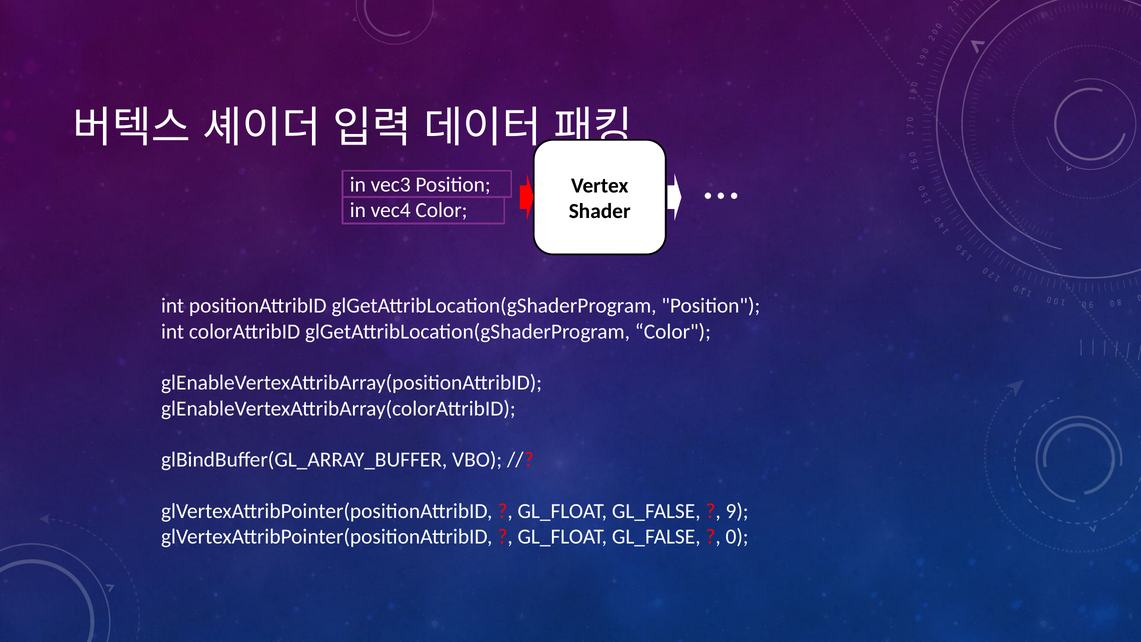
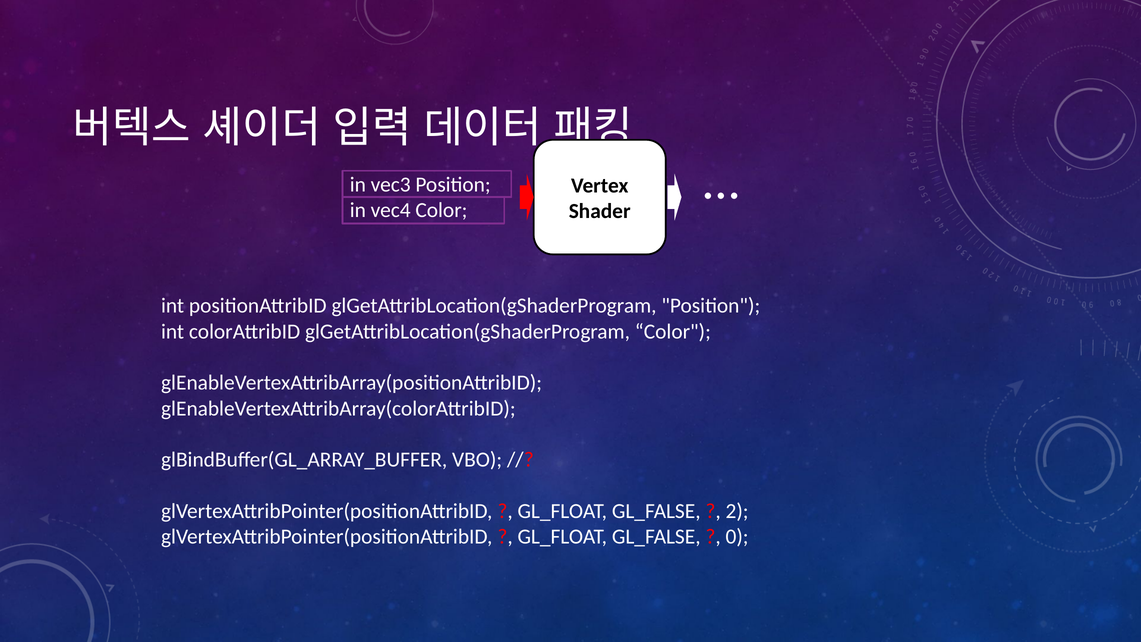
9: 9 -> 2
